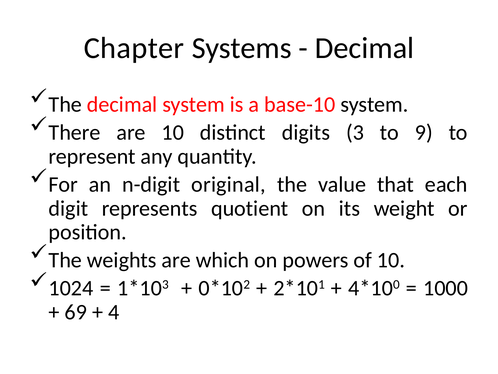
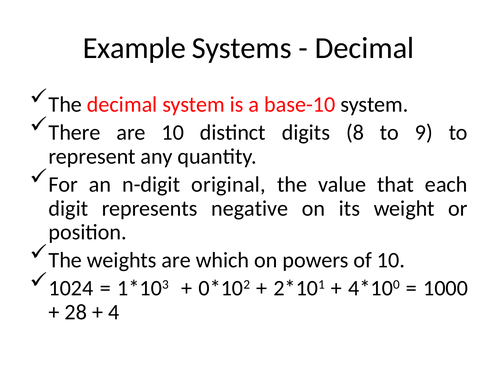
Chapter: Chapter -> Example
3: 3 -> 8
quotient: quotient -> negative
69: 69 -> 28
